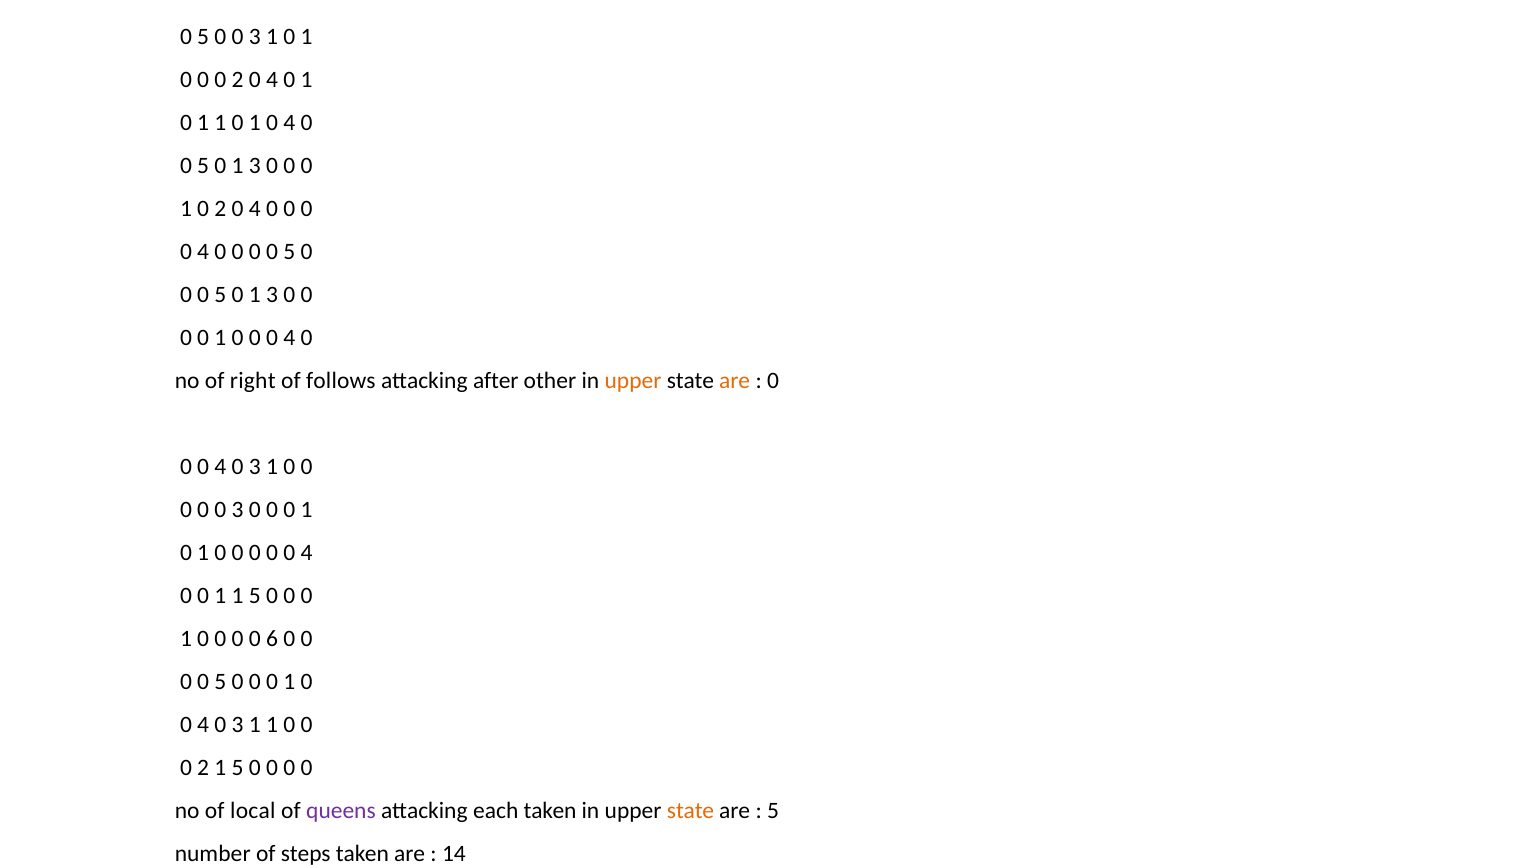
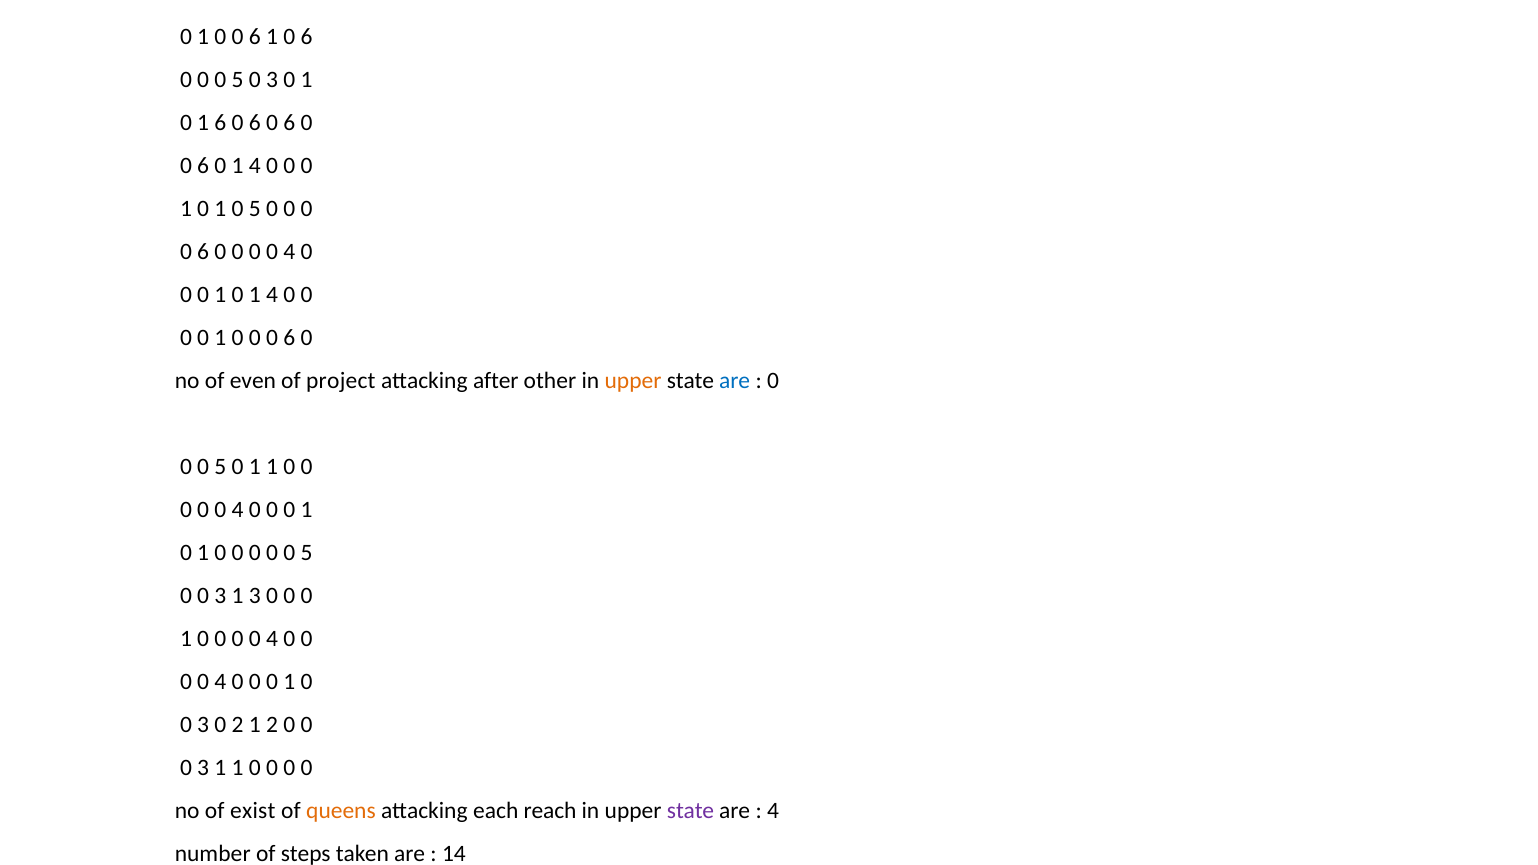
5 at (203, 37): 5 -> 1
3 at (255, 37): 3 -> 6
1 at (306, 37): 1 -> 6
2 at (238, 80): 2 -> 5
4 at (272, 80): 4 -> 3
1 at (220, 123): 1 -> 6
1 at (255, 123): 1 -> 6
4 at (289, 123): 4 -> 6
5 at (203, 166): 5 -> 6
3 at (255, 166): 3 -> 4
2 at (220, 209): 2 -> 1
4 at (255, 209): 4 -> 5
4 at (203, 252): 4 -> 6
5 at (289, 252): 5 -> 4
5 at (220, 295): 5 -> 1
3 at (272, 295): 3 -> 4
4 at (289, 338): 4 -> 6
right: right -> even
follows: follows -> project
are at (735, 381) colour: orange -> blue
4 at (220, 467): 4 -> 5
3 at (255, 467): 3 -> 1
3 at (238, 510): 3 -> 4
4 at (306, 553): 4 -> 5
1 at (220, 596): 1 -> 3
5 at (255, 596): 5 -> 3
6 at (272, 639): 6 -> 4
5 at (220, 682): 5 -> 4
4 at (203, 725): 4 -> 3
3 at (238, 725): 3 -> 2
1 at (272, 725): 1 -> 2
2 at (203, 768): 2 -> 3
5 at (238, 768): 5 -> 1
local: local -> exist
queens colour: purple -> orange
each taken: taken -> reach
state at (691, 811) colour: orange -> purple
5 at (773, 811): 5 -> 4
